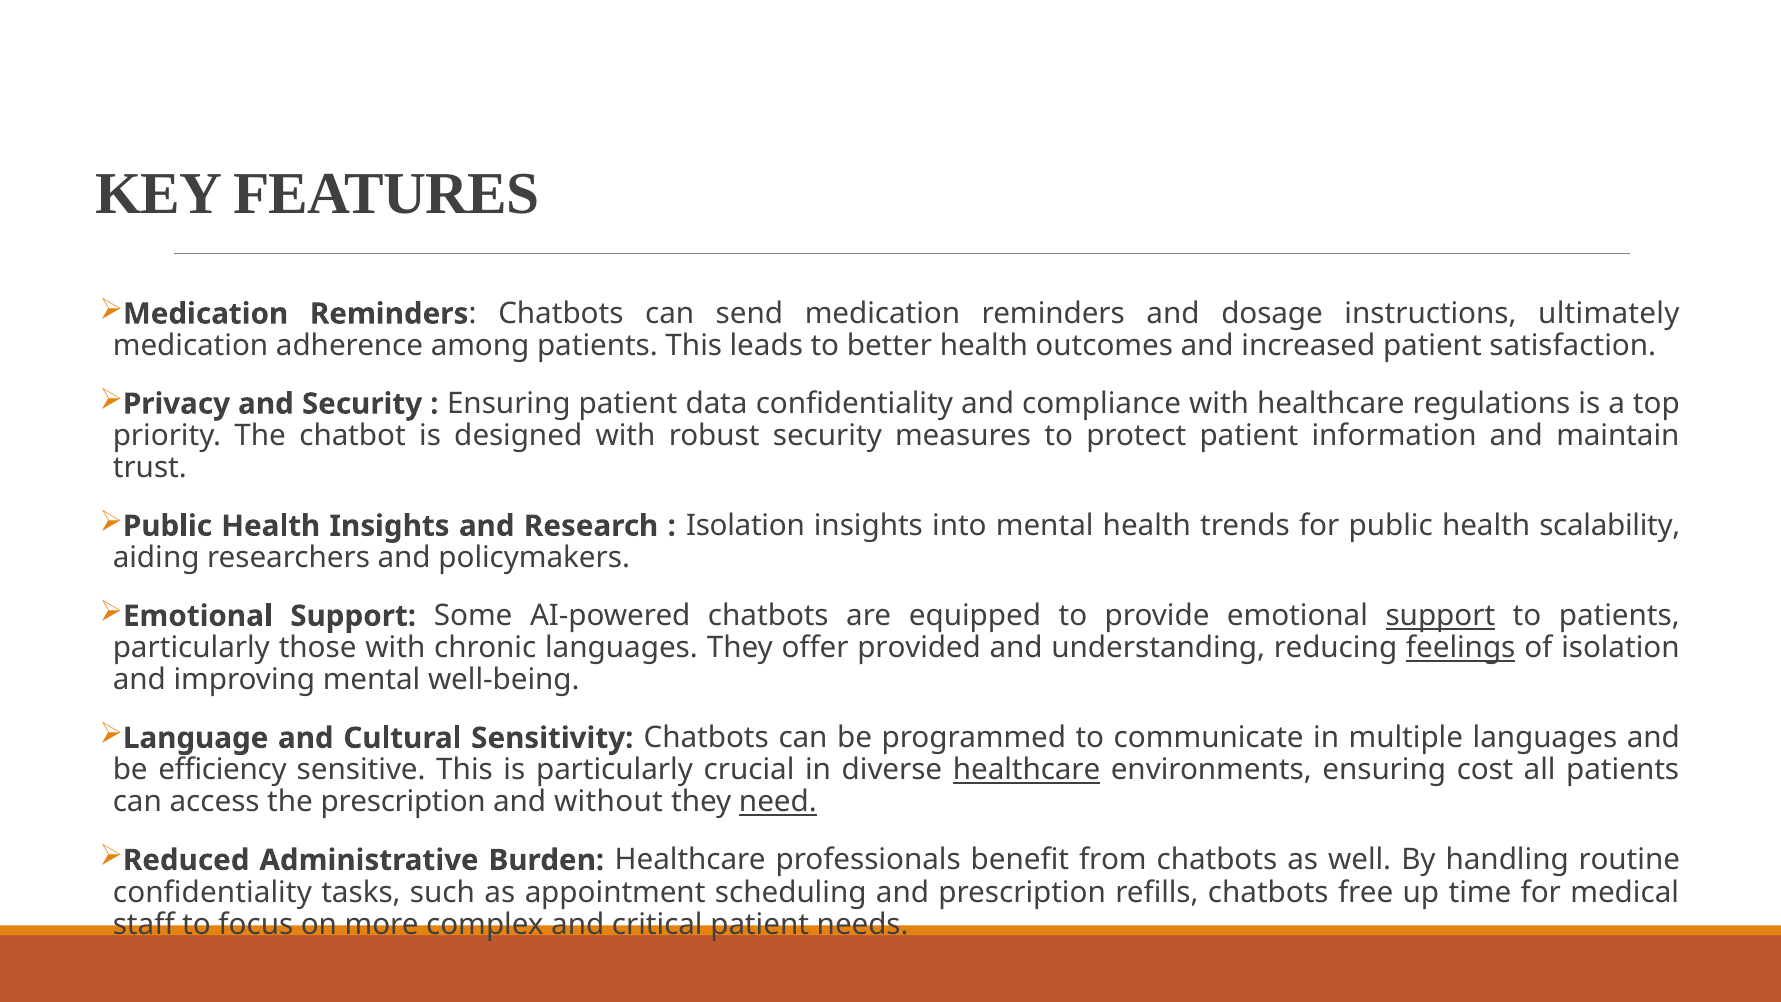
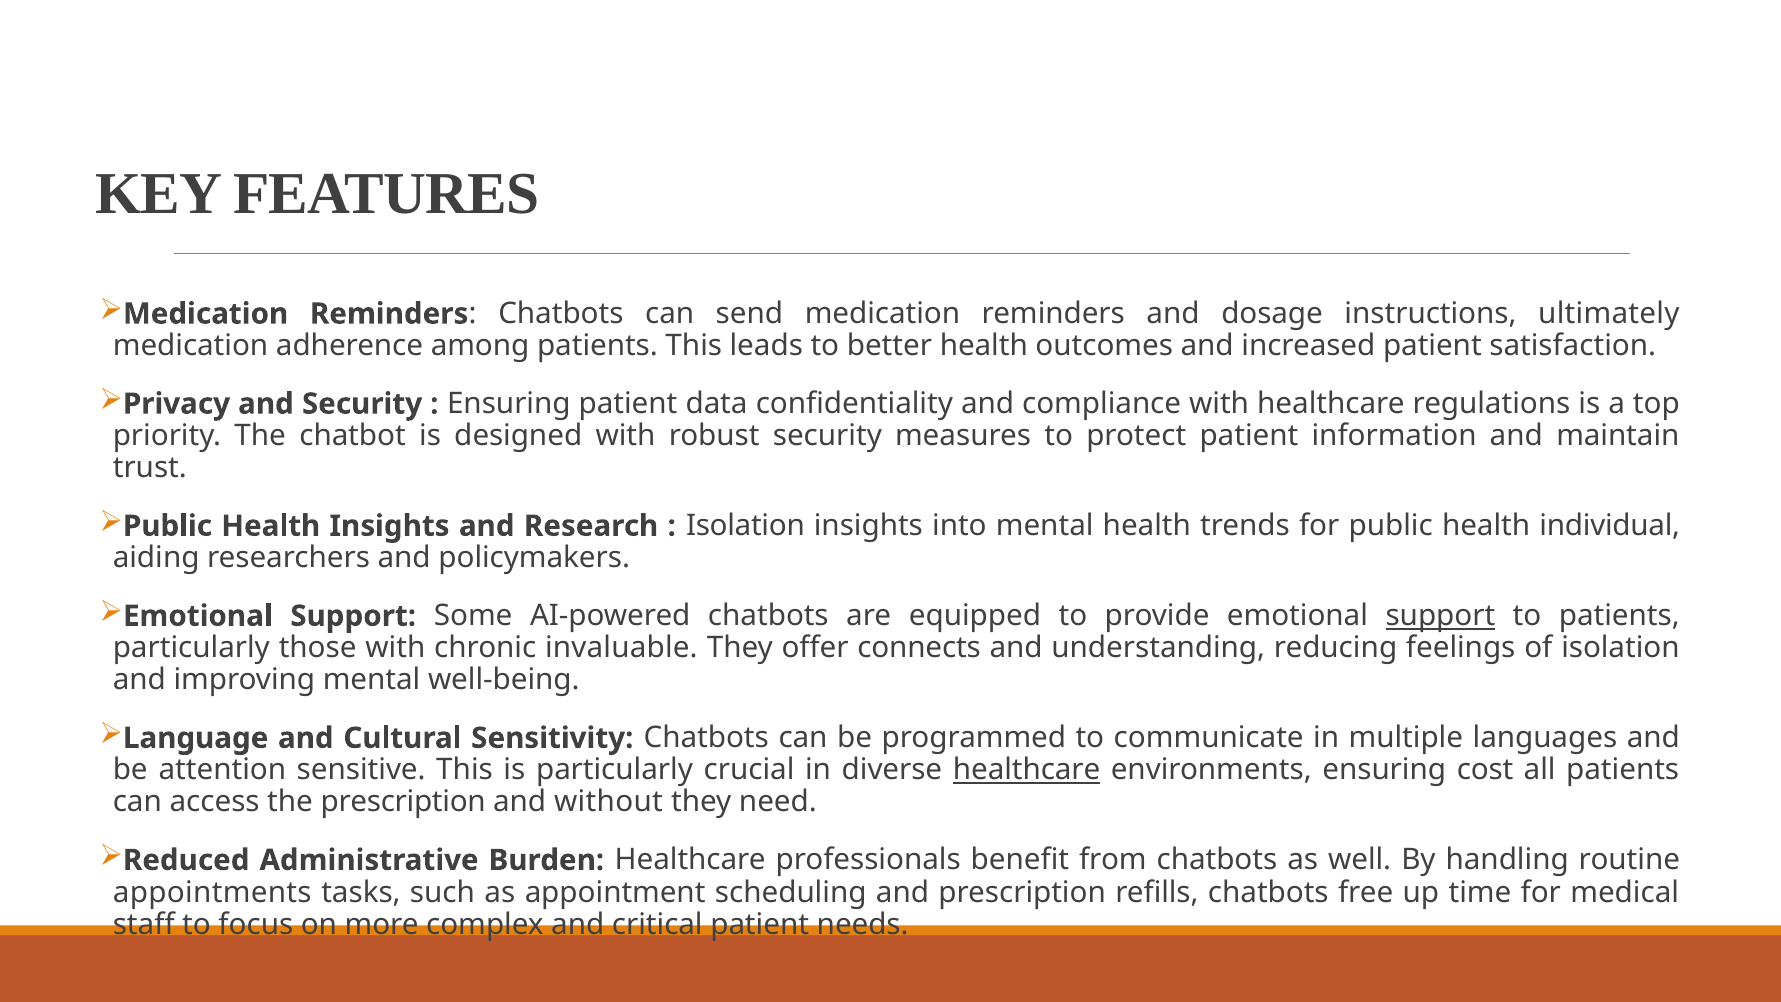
scalability: scalability -> individual
chronic languages: languages -> invaluable
provided: provided -> connects
feelings underline: present -> none
efficiency: efficiency -> attention
need underline: present -> none
confidentiality at (212, 892): confidentiality -> appointments
